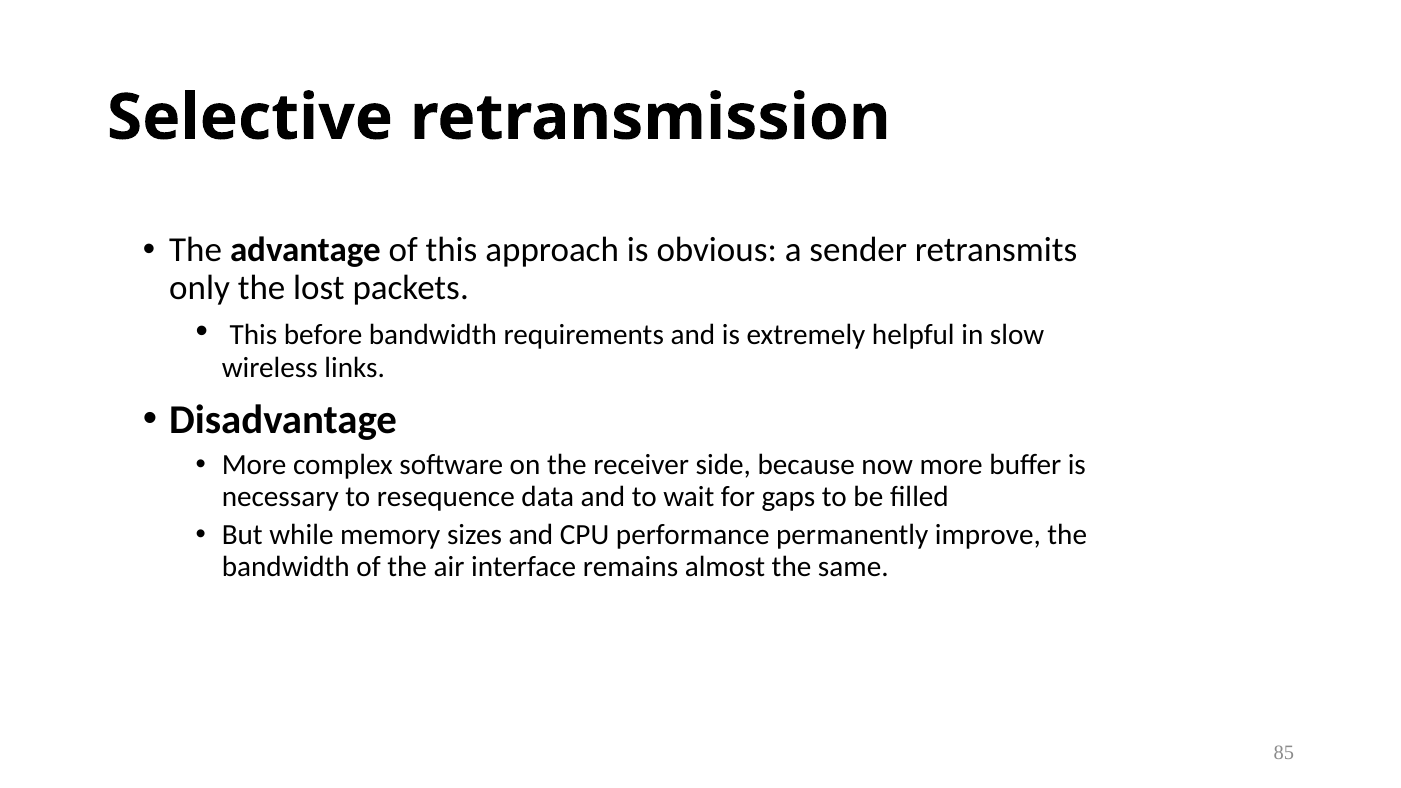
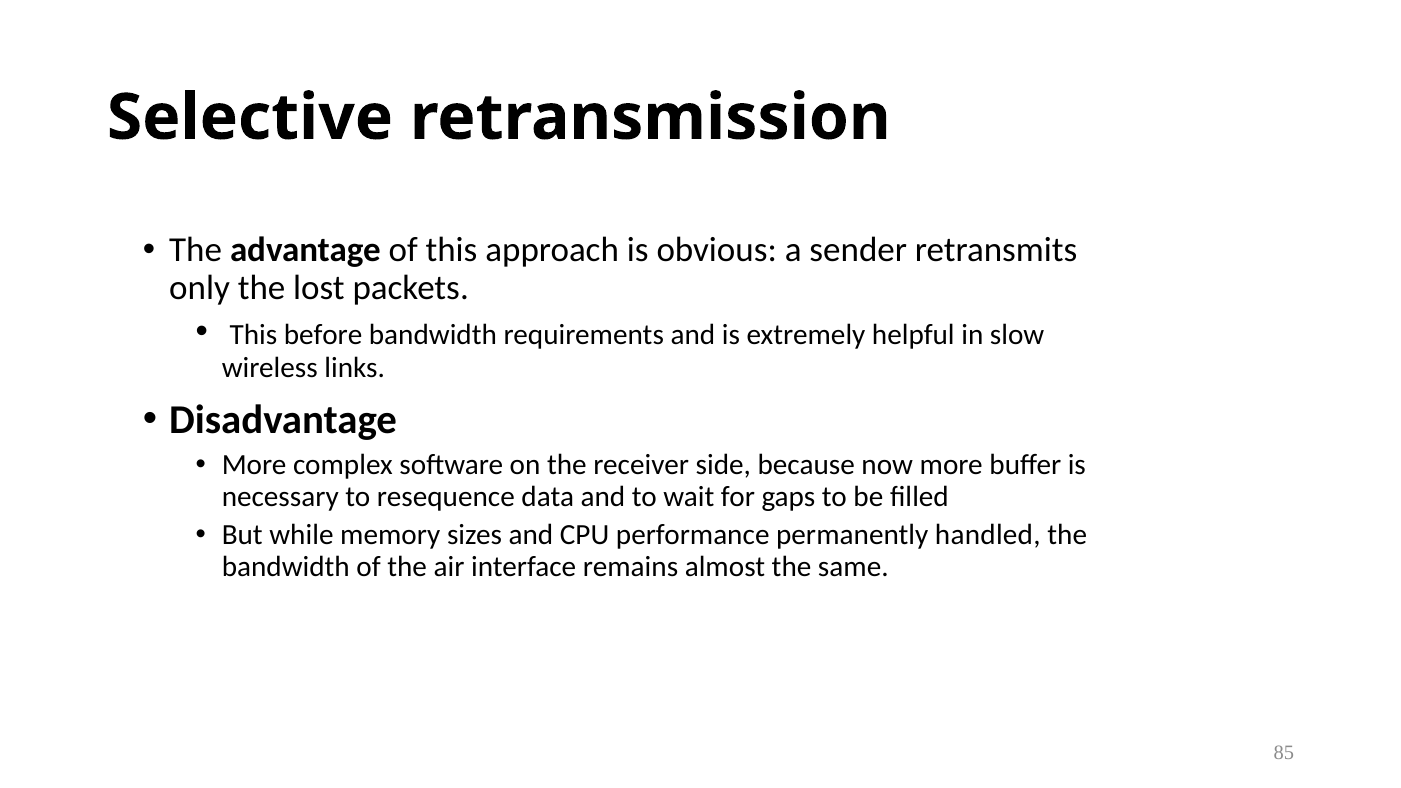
improve: improve -> handled
